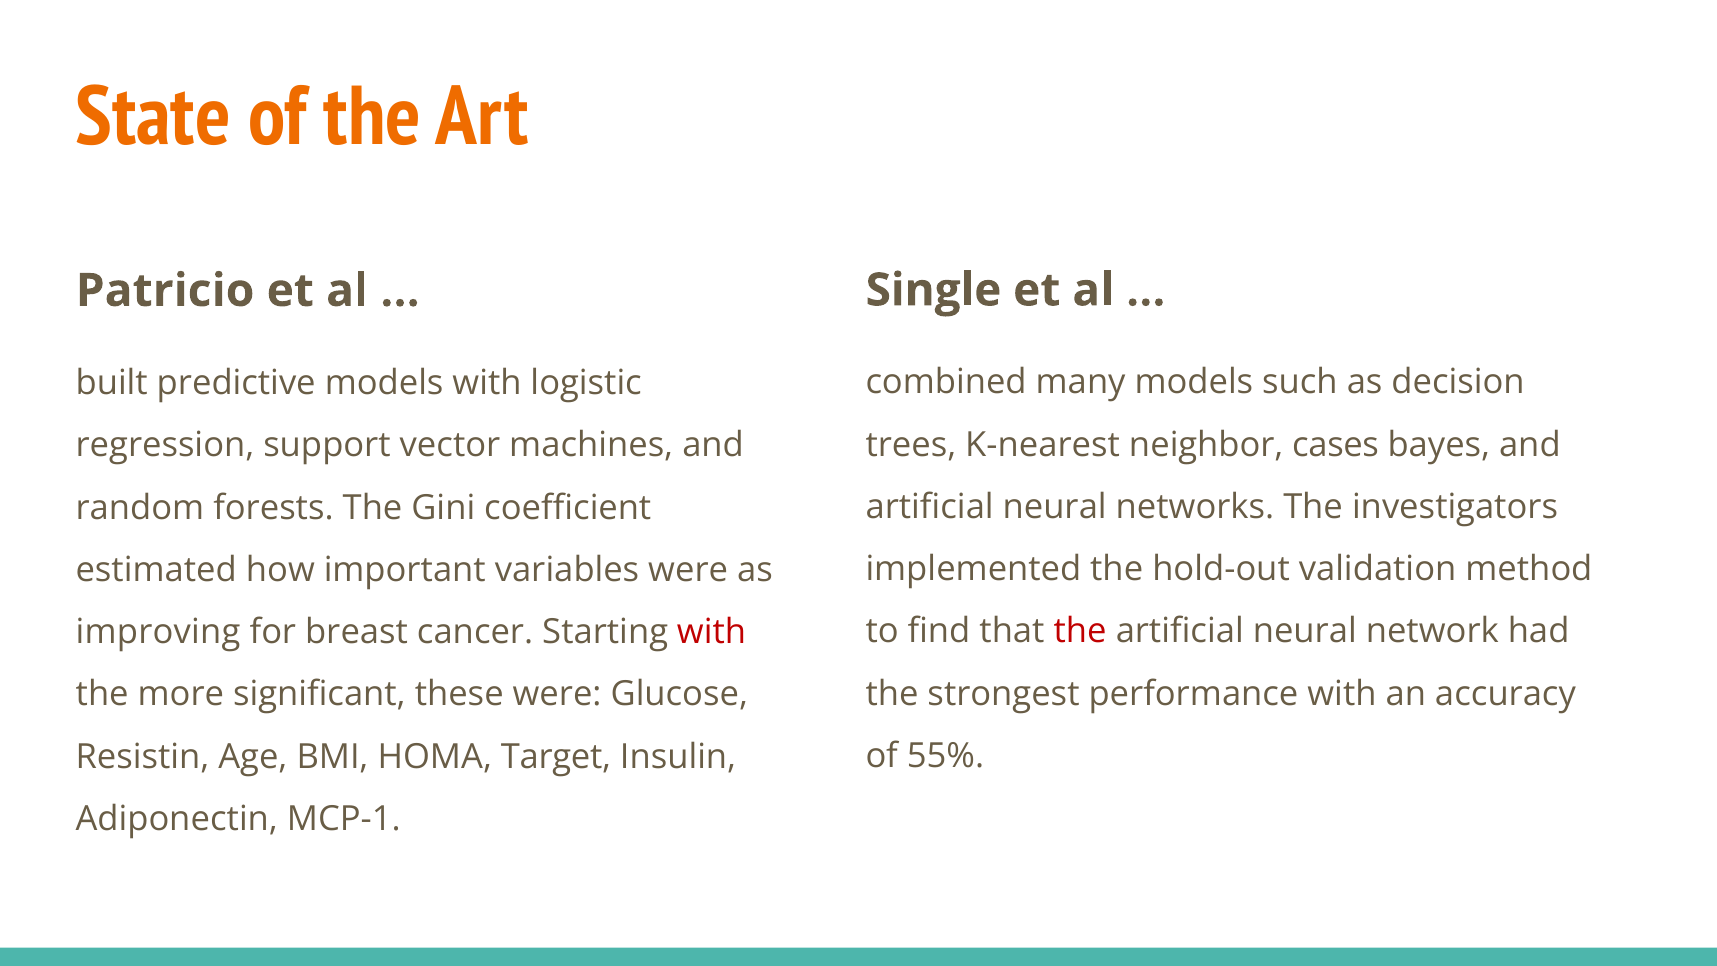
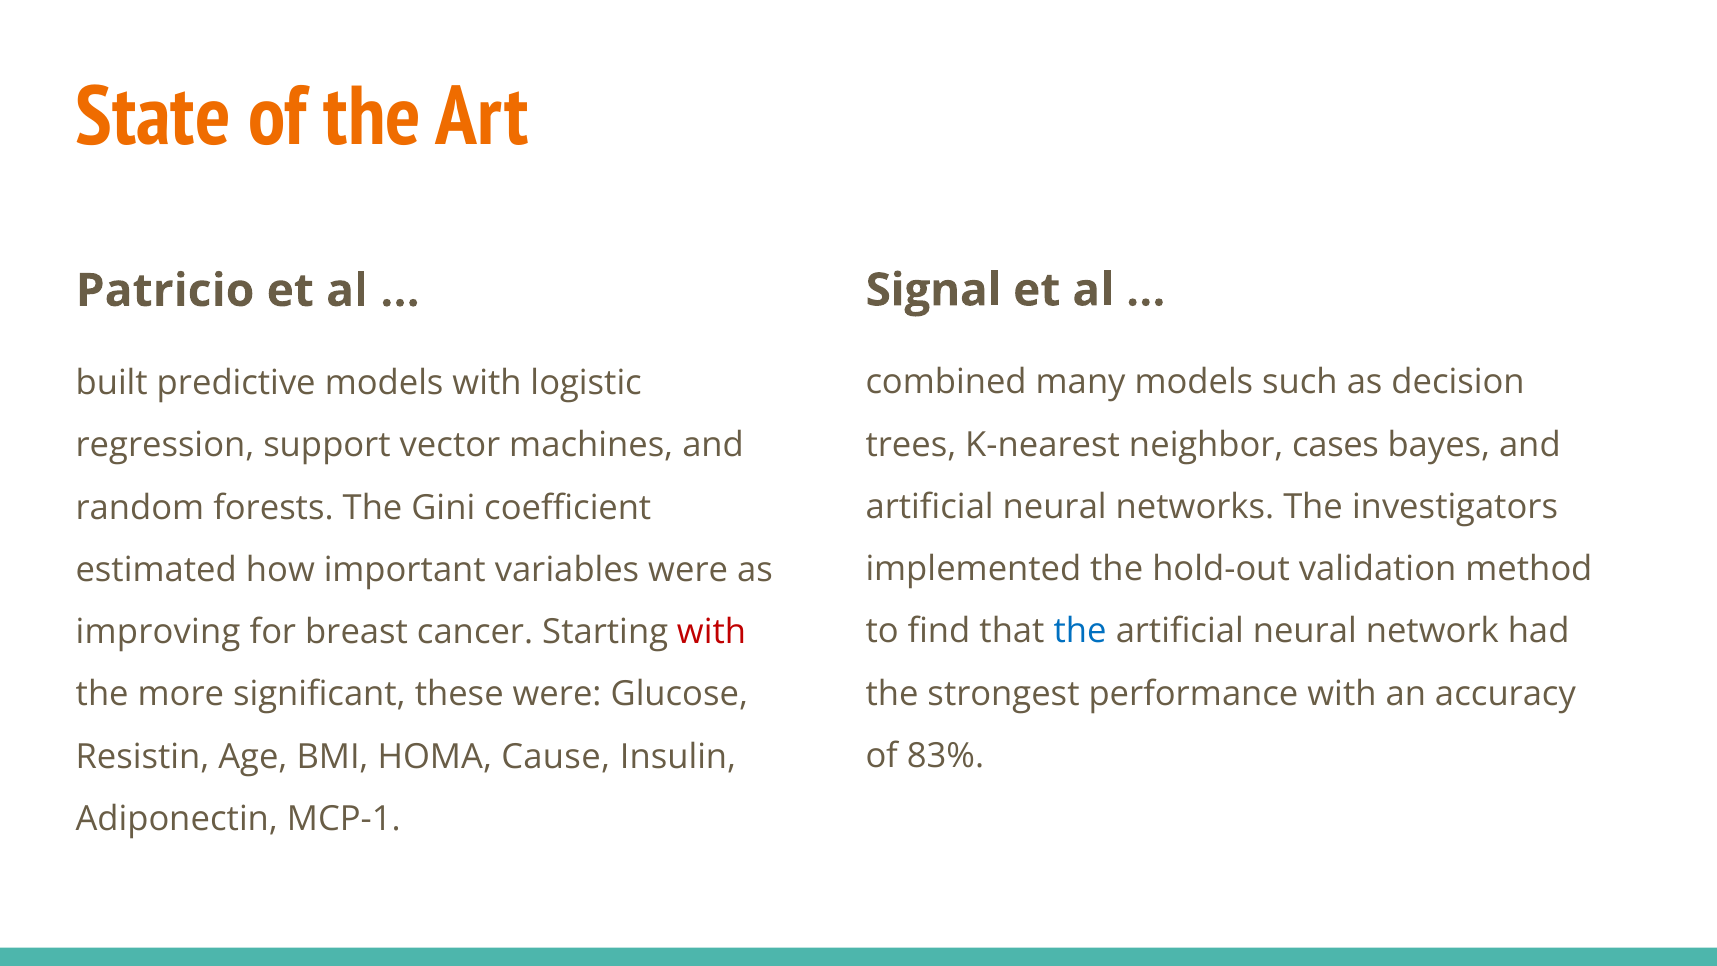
Single: Single -> Signal
the at (1080, 631) colour: red -> blue
55%: 55% -> 83%
Target: Target -> Cause
